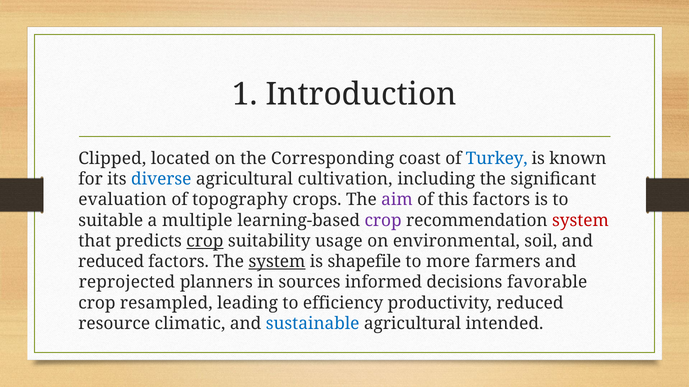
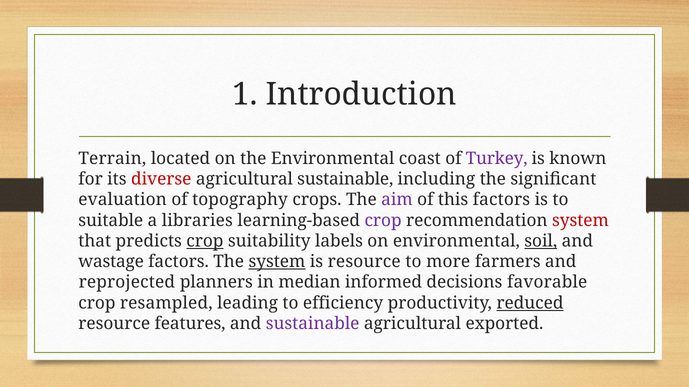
Clipped: Clipped -> Terrain
the Corresponding: Corresponding -> Environmental
Turkey colour: blue -> purple
diverse colour: blue -> red
agricultural cultivation: cultivation -> sustainable
multiple: multiple -> libraries
usage: usage -> labels
soil underline: none -> present
reduced at (111, 262): reduced -> wastage
is shapefile: shapefile -> resource
sources: sources -> median
reduced at (530, 303) underline: none -> present
climatic: climatic -> features
sustainable at (313, 324) colour: blue -> purple
intended: intended -> exported
